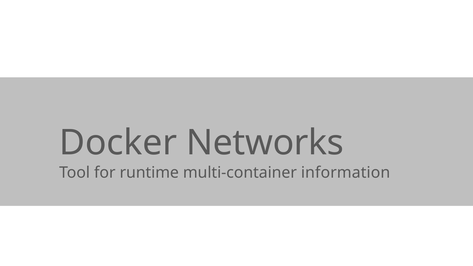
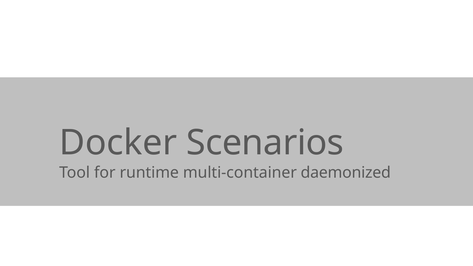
Networks: Networks -> Scenarios
information: information -> daemonized
